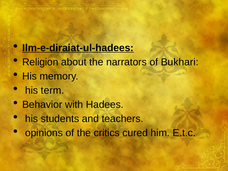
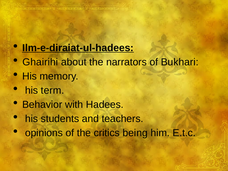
Religion: Religion -> Ghairihi
cured: cured -> being
